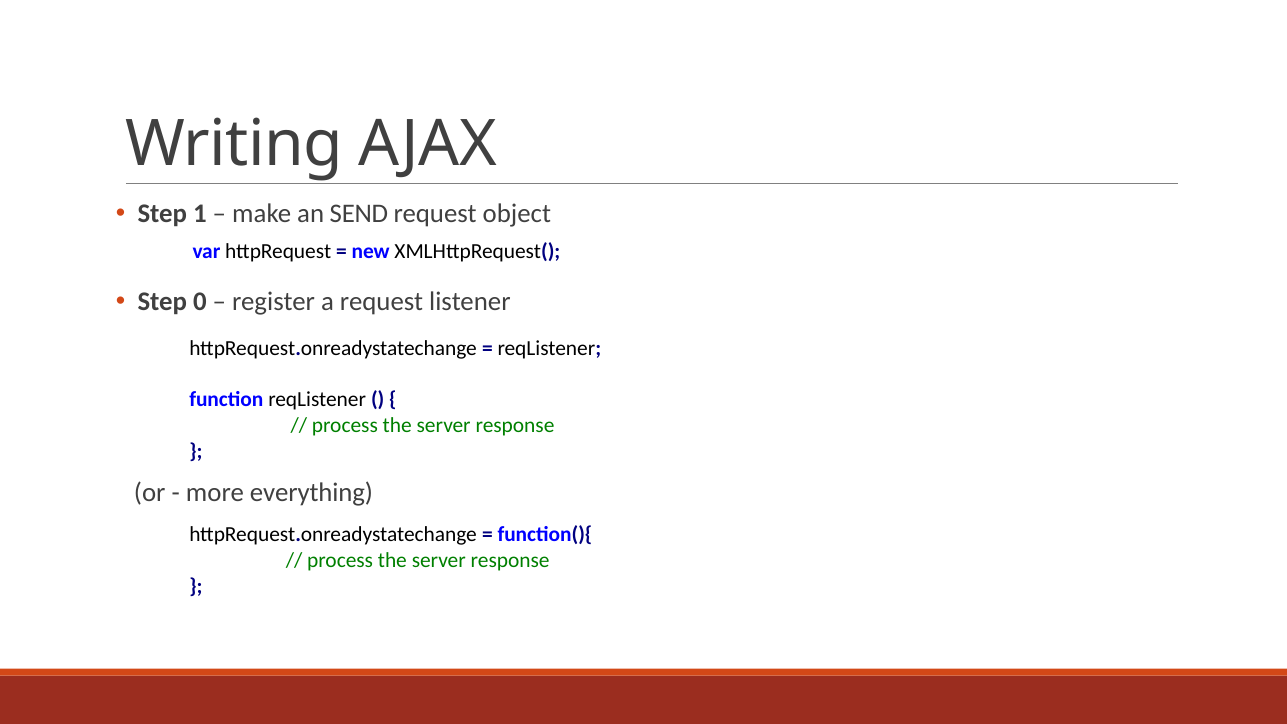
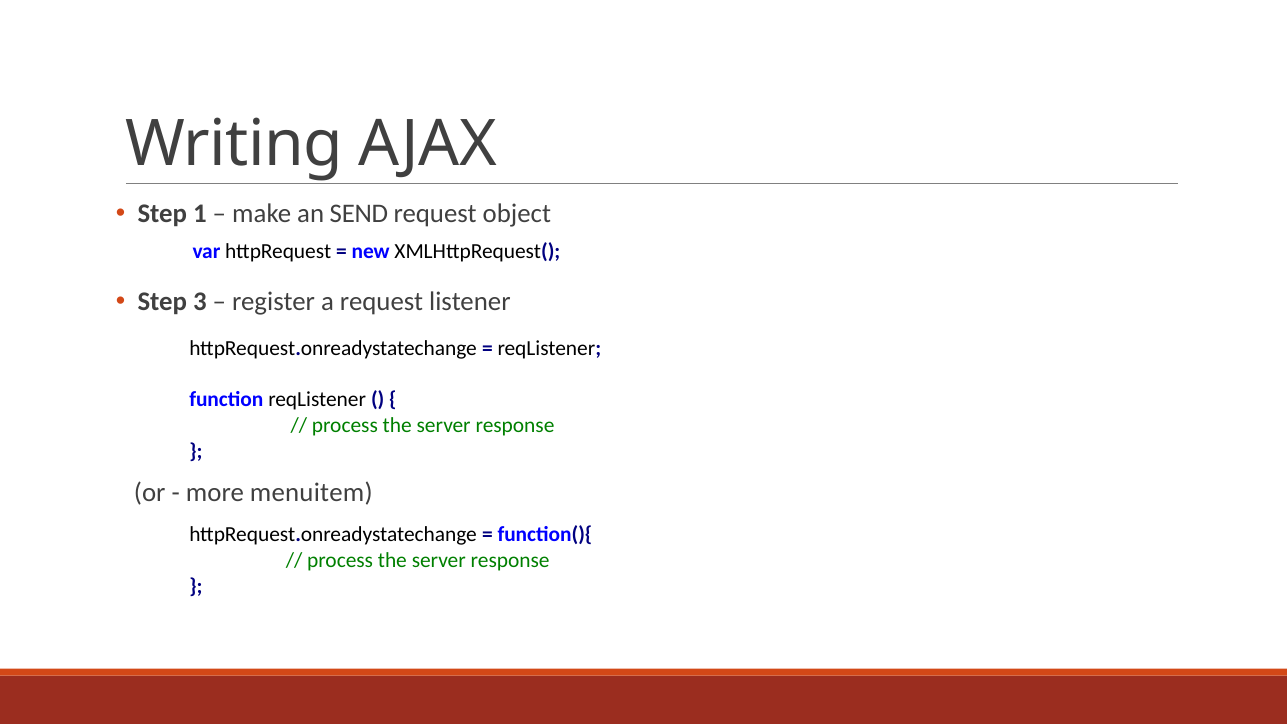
0: 0 -> 3
everything: everything -> menuitem
